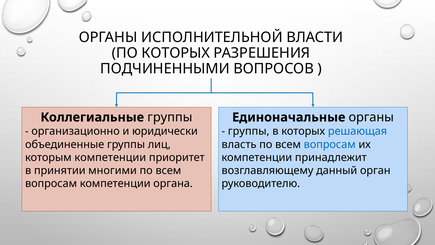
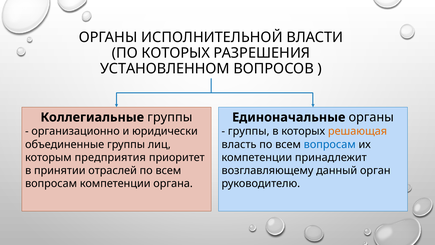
ПОДЧИНЕННЫМИ: ПОДЧИНЕННЫМИ -> УСТАНОВЛЕННОМ
решающая colour: blue -> orange
которым компетенции: компетенции -> предприятия
многими: многими -> отраслей
